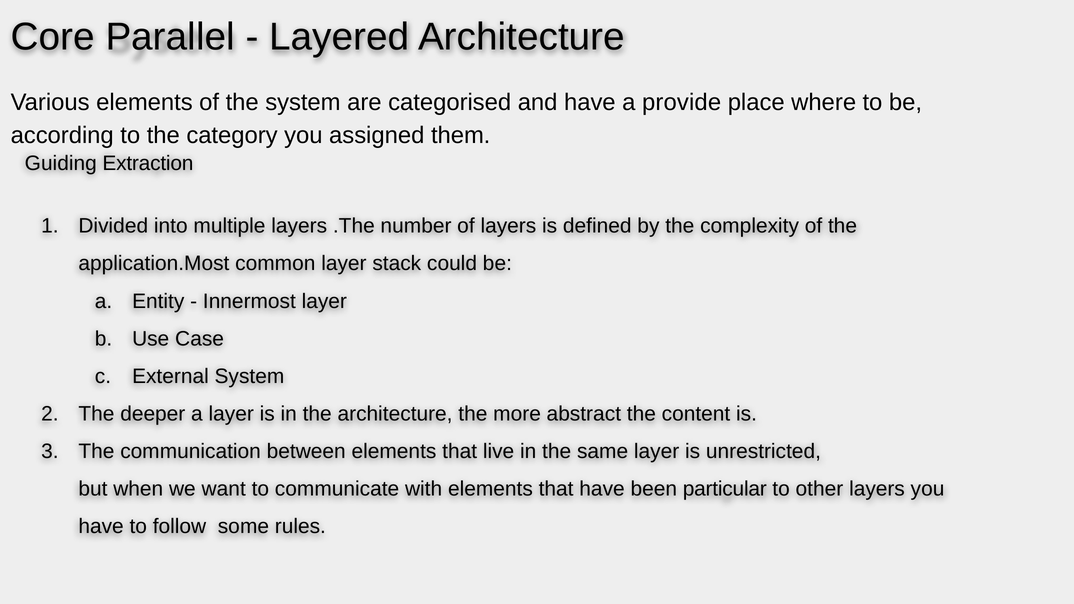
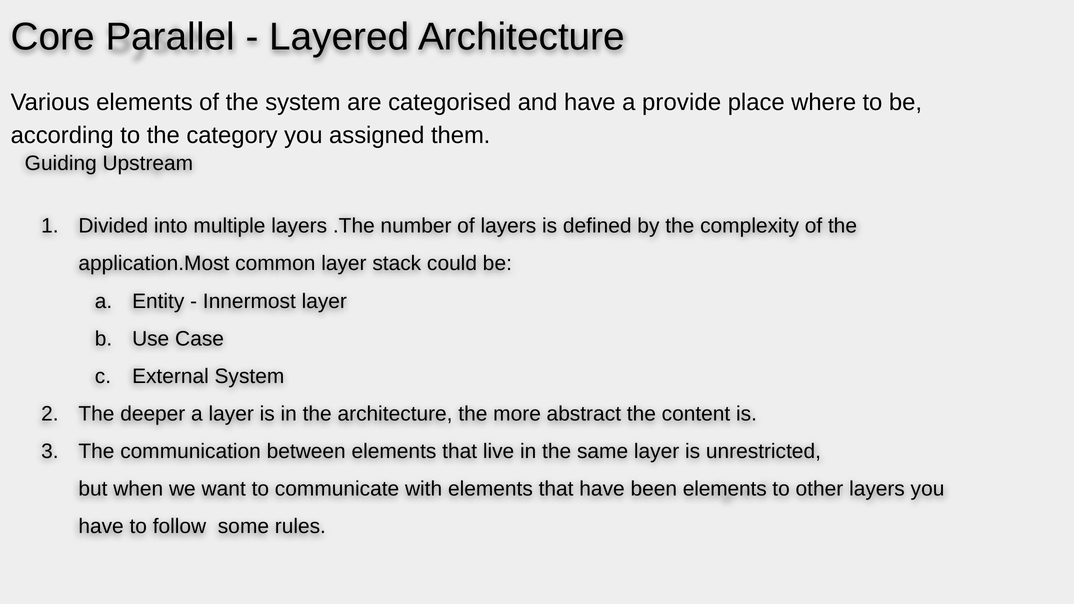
Extraction: Extraction -> Upstream
been particular: particular -> elements
